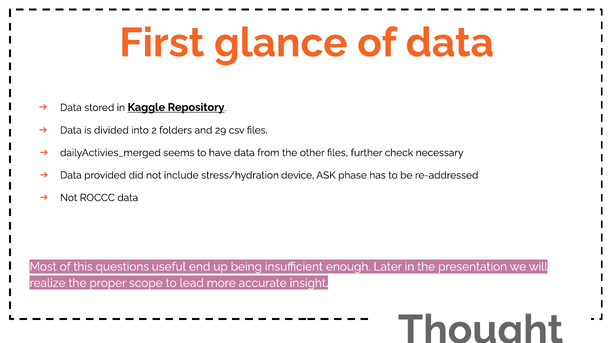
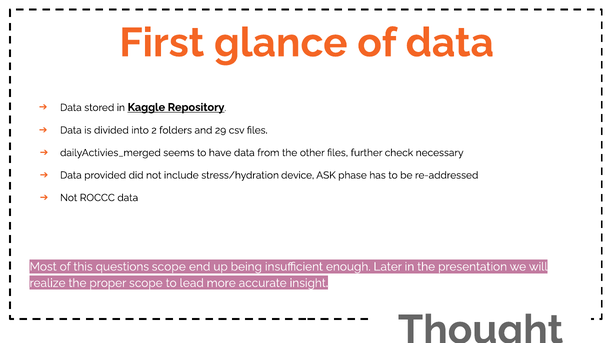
questions useful: useful -> scope
